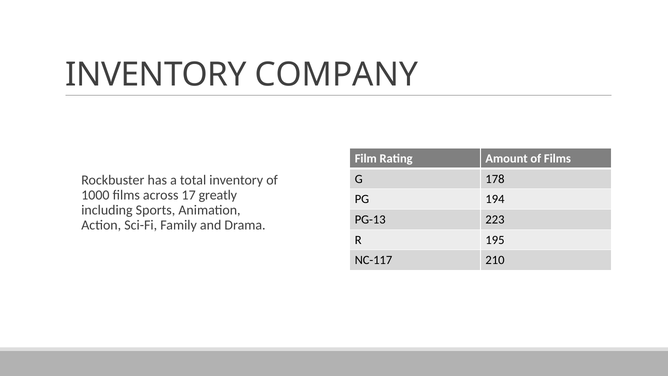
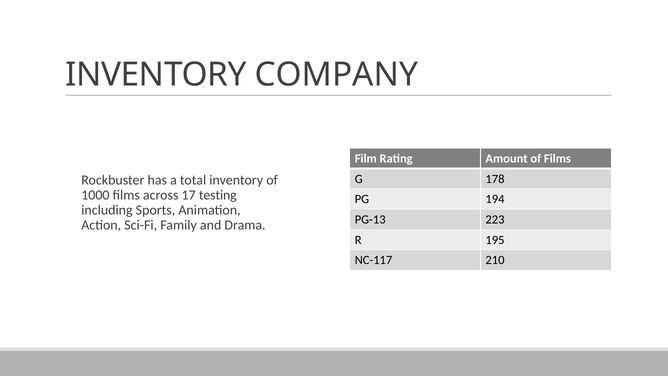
greatly: greatly -> testing
